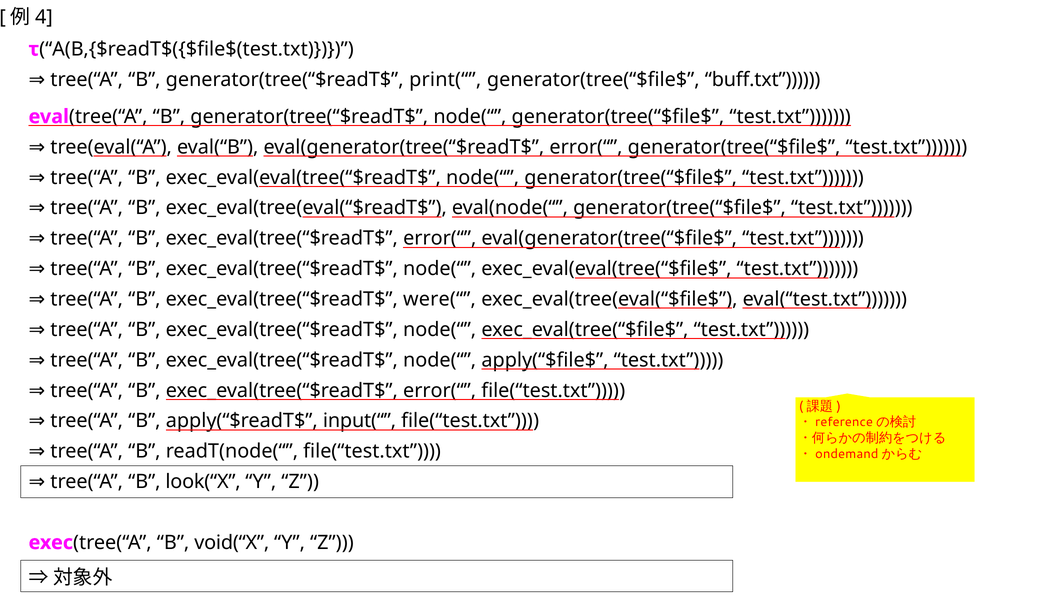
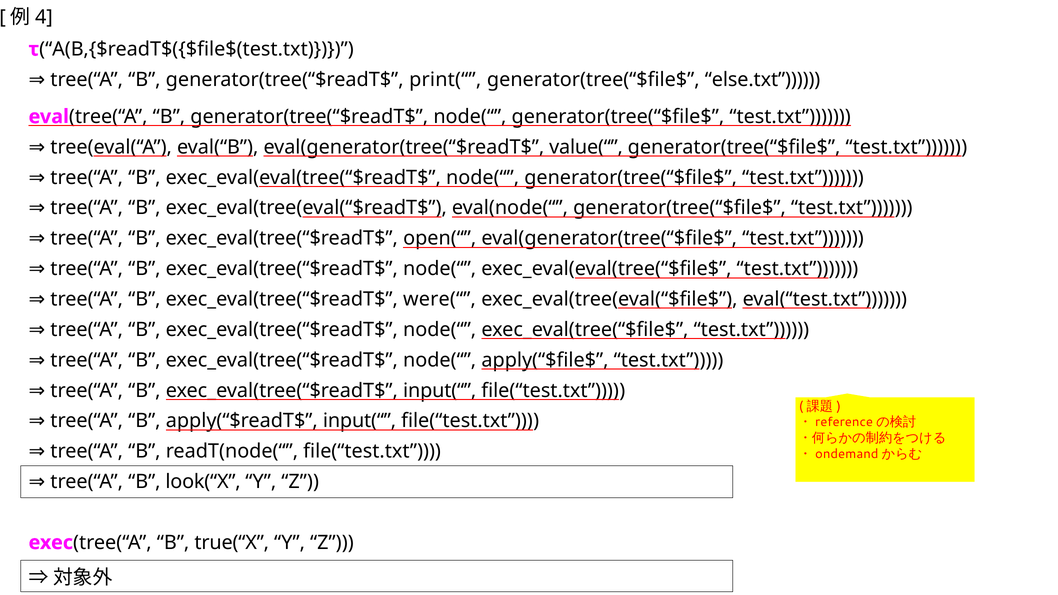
buff.txt: buff.txt -> else.txt
eval(generator(tree(“$readT$ error(“: error(“ -> value(“
error(“ at (440, 238): error(“ -> open(“
error(“ at (440, 391): error(“ -> input(“
void(“X: void(“X -> true(“X
